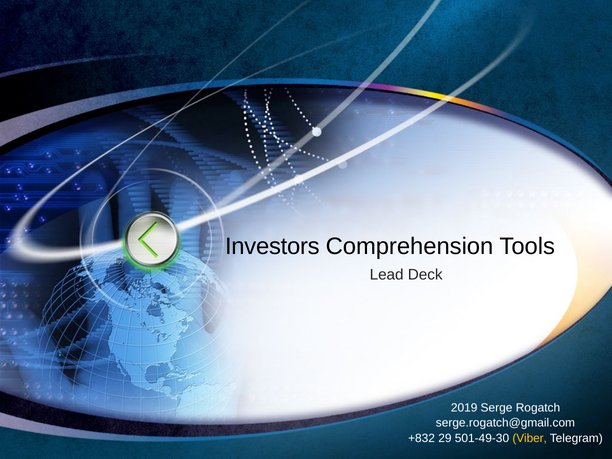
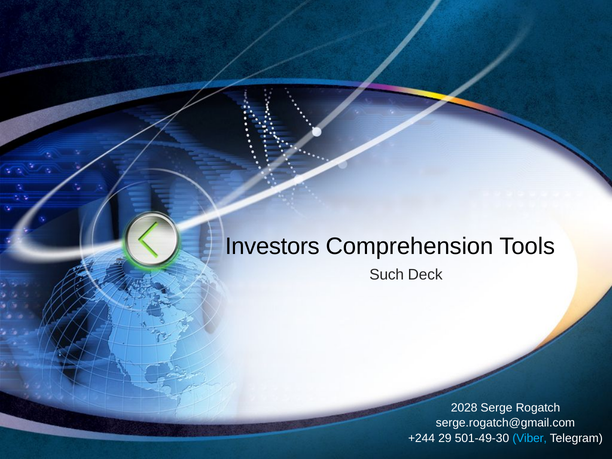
Lead: Lead -> Such
2019: 2019 -> 2028
+832: +832 -> +244
Viber colour: yellow -> light blue
